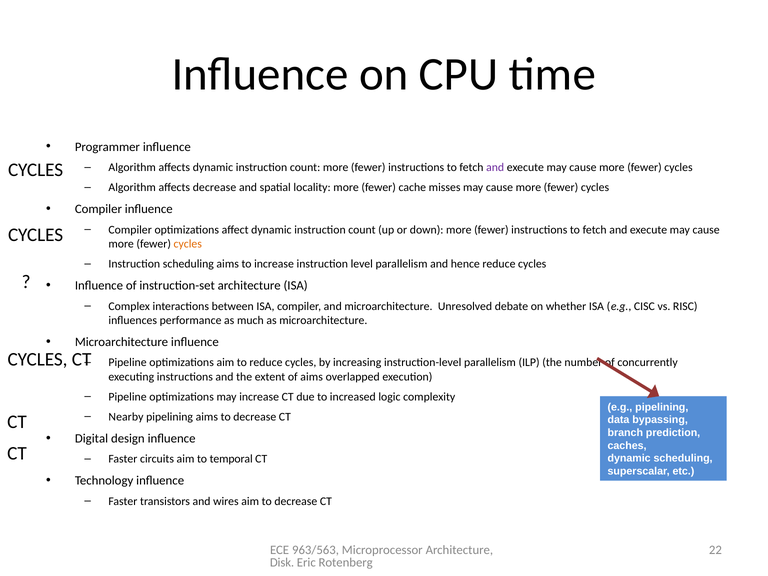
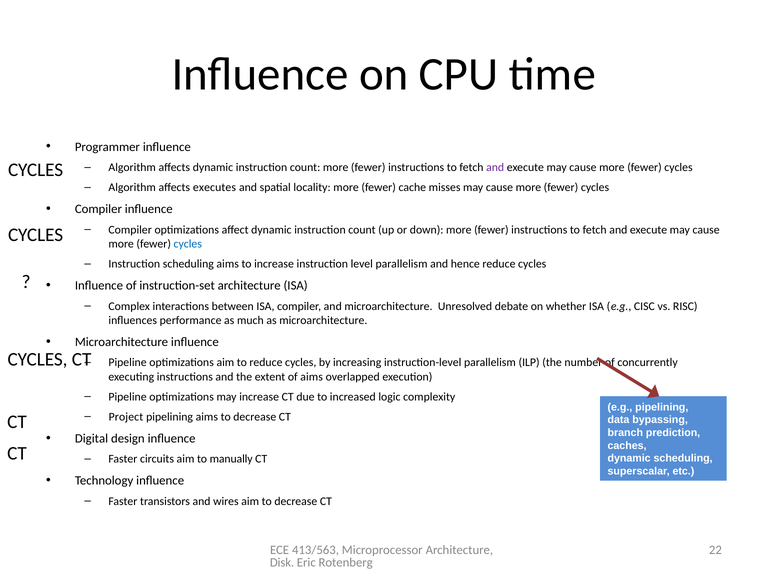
affects decrease: decrease -> executes
cycles at (188, 244) colour: orange -> blue
Nearby: Nearby -> Project
temporal: temporal -> manually
963/563: 963/563 -> 413/563
